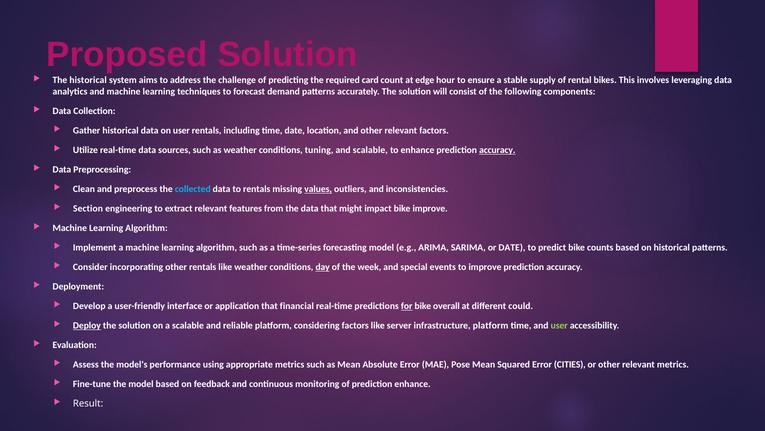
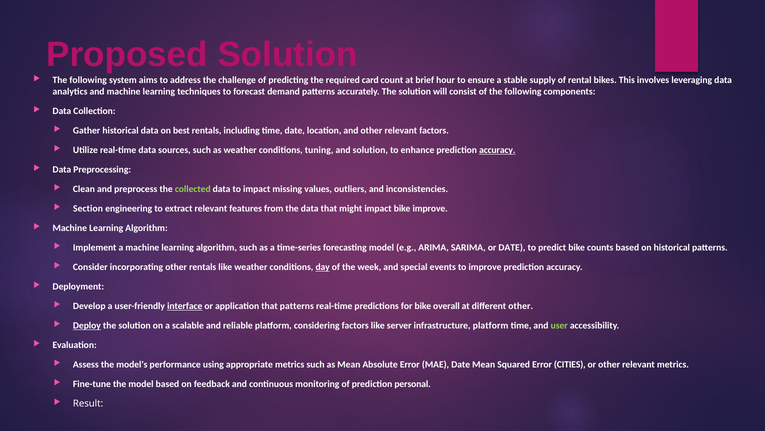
historical at (88, 80): historical -> following
edge: edge -> brief
on user: user -> best
and scalable: scalable -> solution
collected colour: light blue -> light green
to rentals: rentals -> impact
values underline: present -> none
interface underline: none -> present
that financial: financial -> patterns
for underline: present -> none
different could: could -> other
MAE Pose: Pose -> Date
prediction enhance: enhance -> personal
